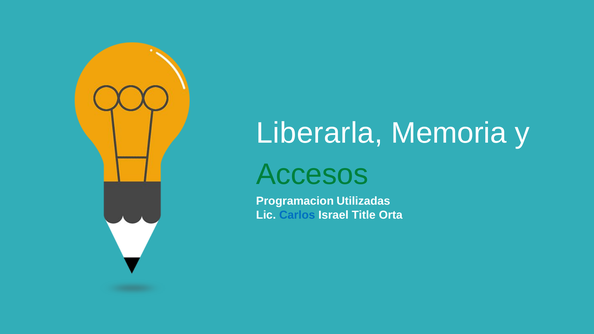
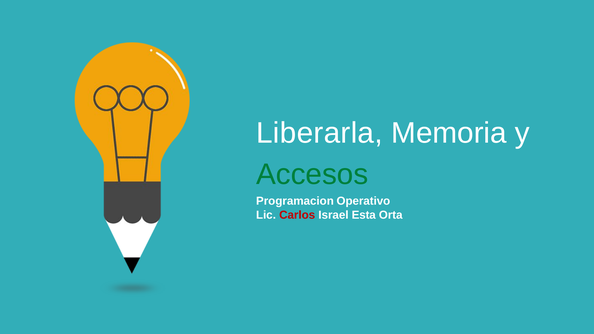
Utilizadas: Utilizadas -> Operativo
Carlos colour: blue -> red
Title: Title -> Esta
